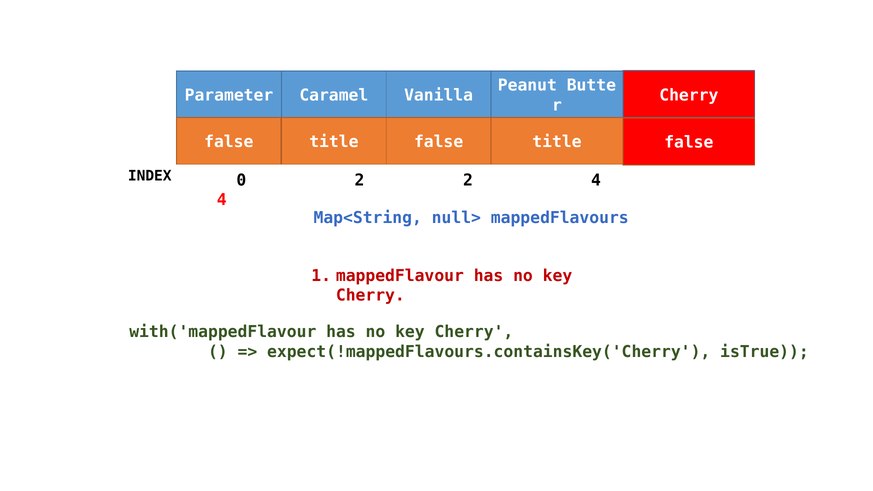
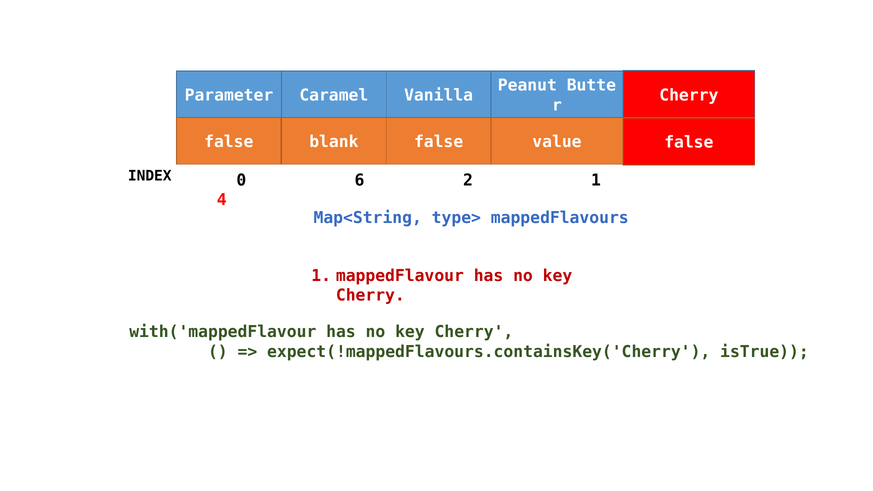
title at (334, 142): title -> blank
title at (557, 142): title -> value
0 2: 2 -> 6
2 4: 4 -> 1
null>: null> -> type>
